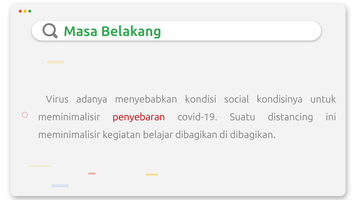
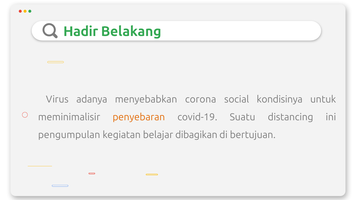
Masa: Masa -> Hadir
kondisi: kondisi -> corona
penyebaran colour: red -> orange
meminimalisir at (69, 135): meminimalisir -> pengumpulan
di dibagikan: dibagikan -> bertujuan
